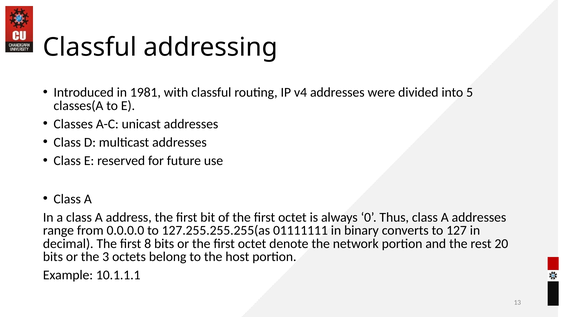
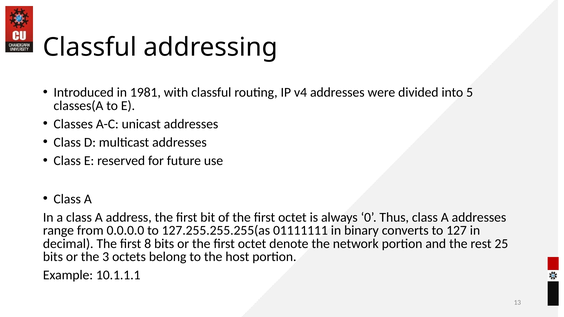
20: 20 -> 25
